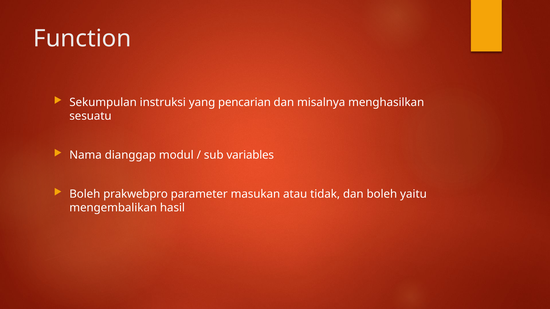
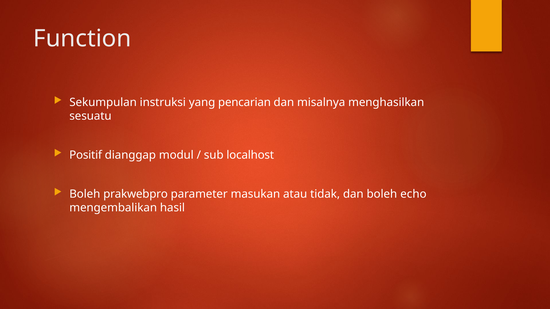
Nama: Nama -> Positif
variables: variables -> localhost
yaitu: yaitu -> echo
